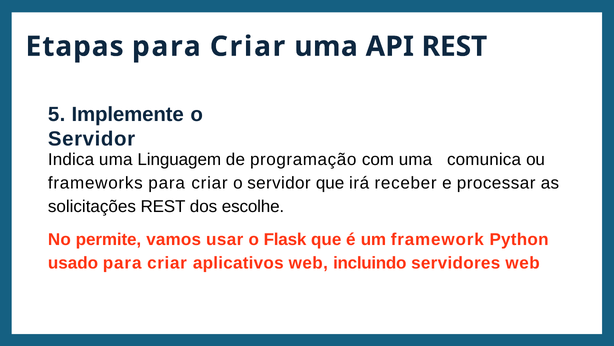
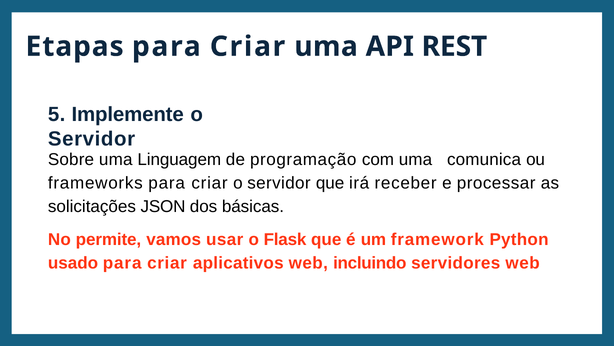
Indica: Indica -> Sobre
solicitações REST: REST -> JSON
escolhe: escolhe -> básicas
